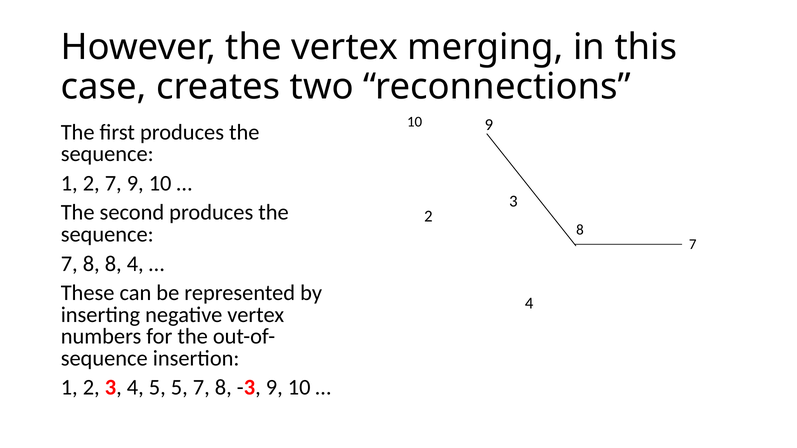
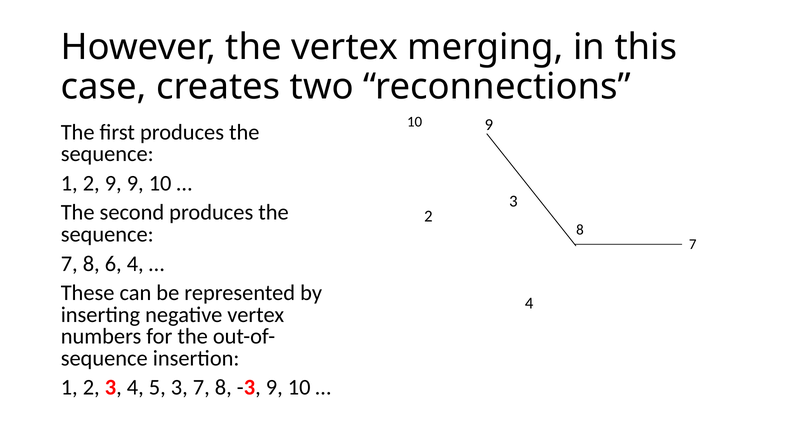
2 7: 7 -> 9
8 8: 8 -> 6
5 5: 5 -> 3
